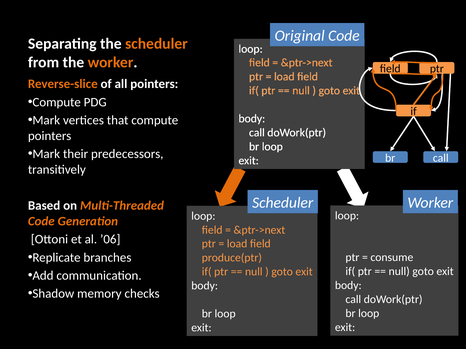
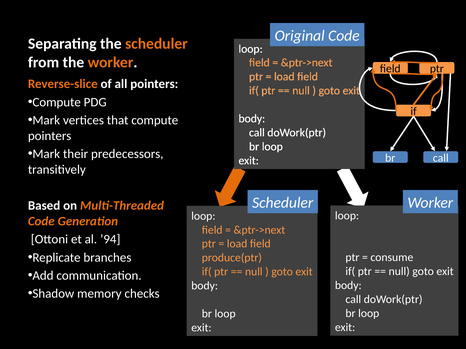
’06: ’06 -> ’94
